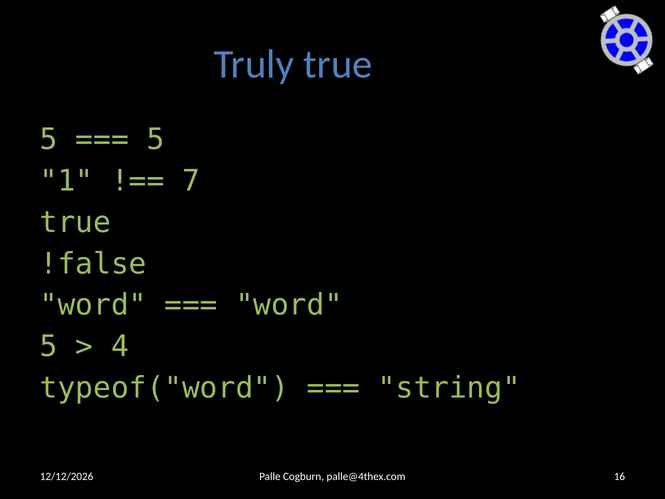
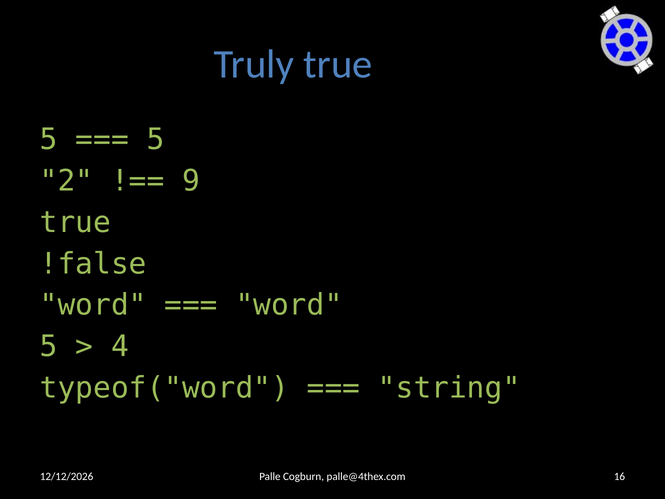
1: 1 -> 2
7: 7 -> 9
